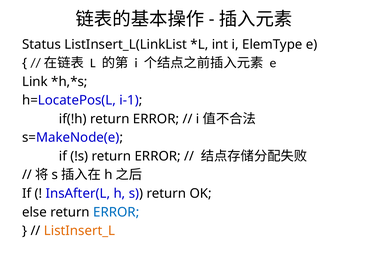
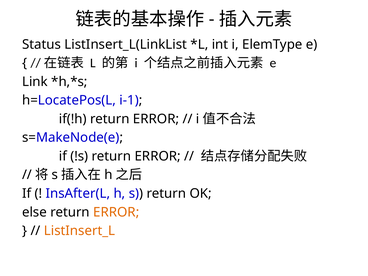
ERROR at (116, 212) colour: blue -> orange
